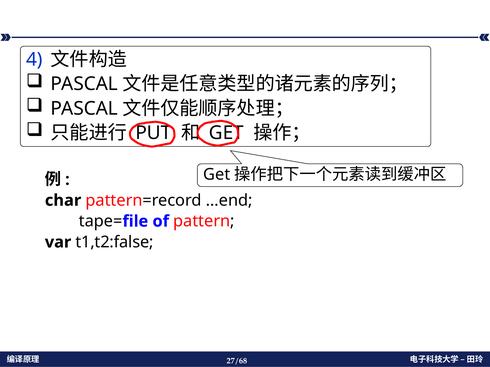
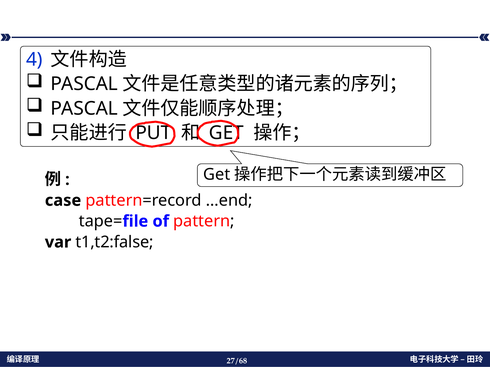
char: char -> case
